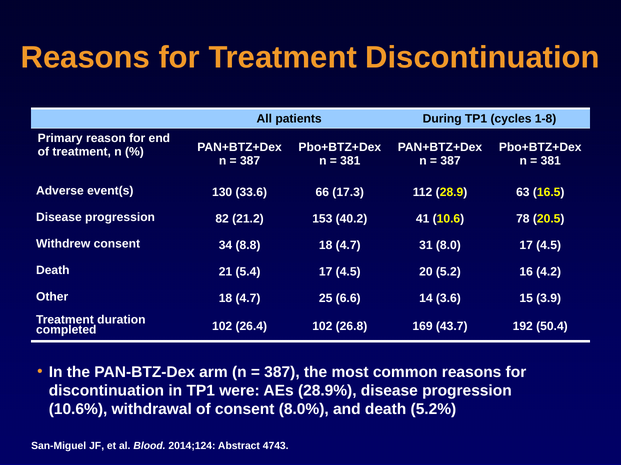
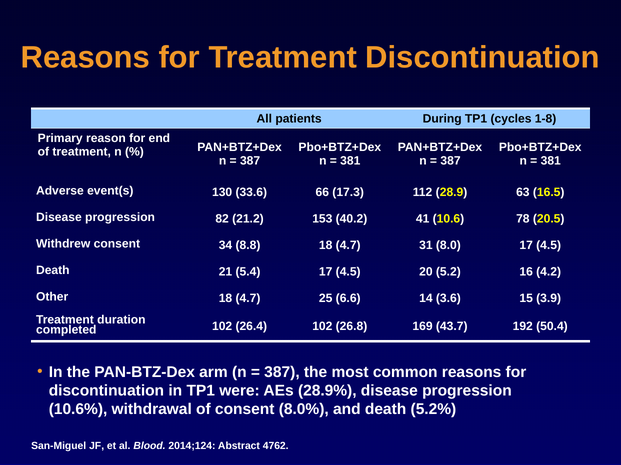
4743: 4743 -> 4762
